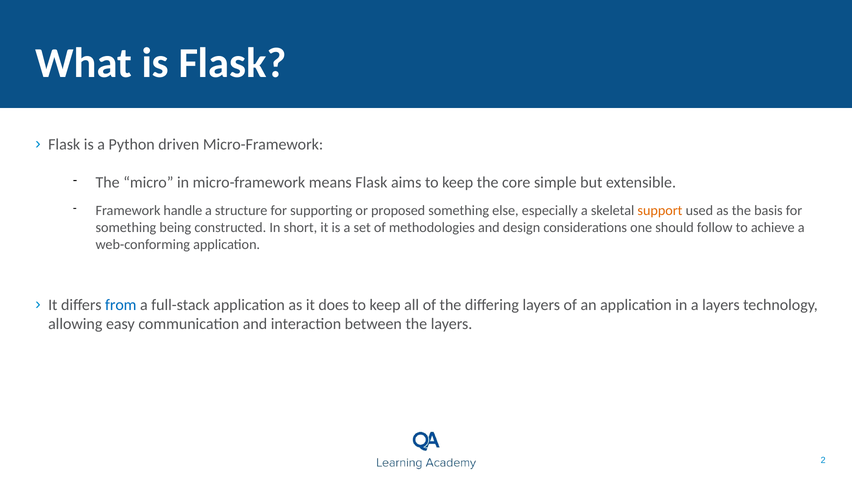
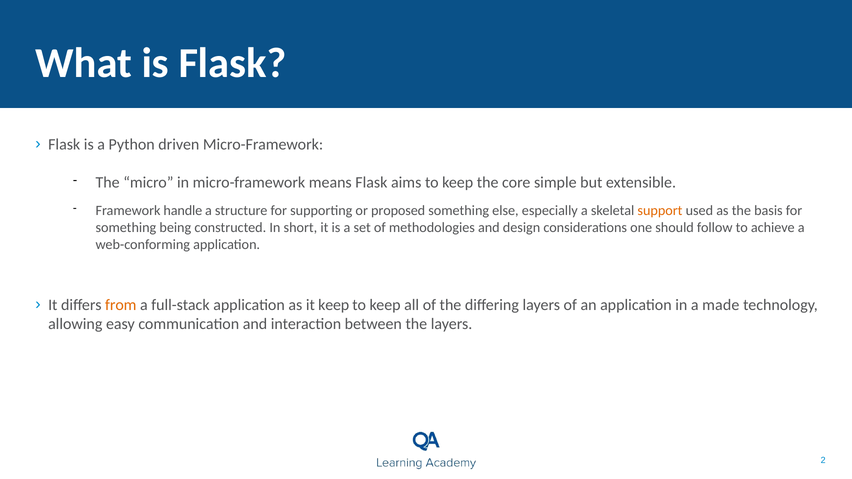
from colour: blue -> orange
it does: does -> keep
a layers: layers -> made
